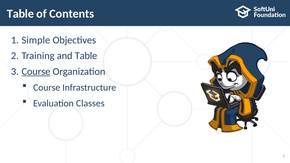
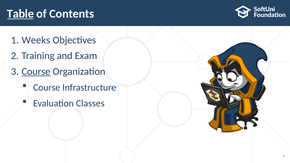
Table at (20, 14) underline: none -> present
Simple: Simple -> Weeks
and Table: Table -> Exam
